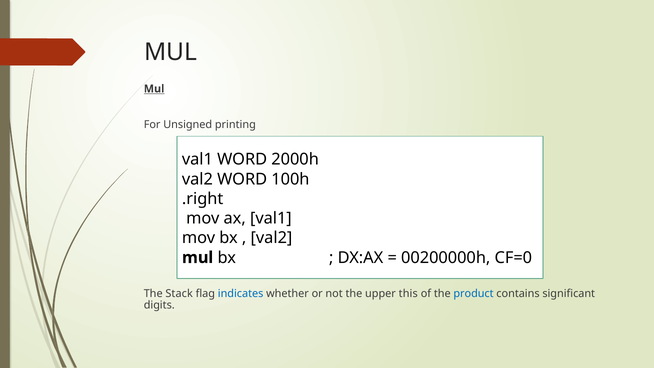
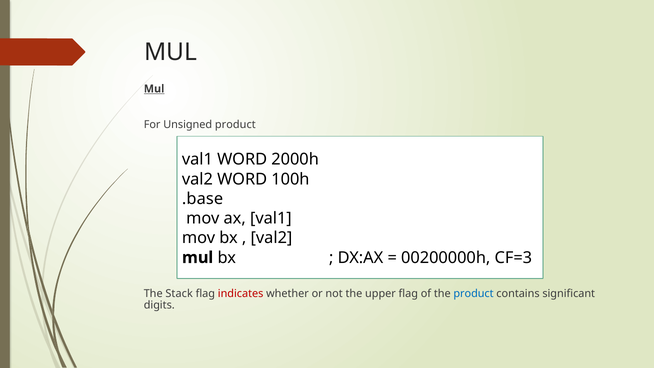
Unsigned printing: printing -> product
.right: .right -> .base
CF=0: CF=0 -> CF=3
indicates colour: blue -> red
upper this: this -> flag
